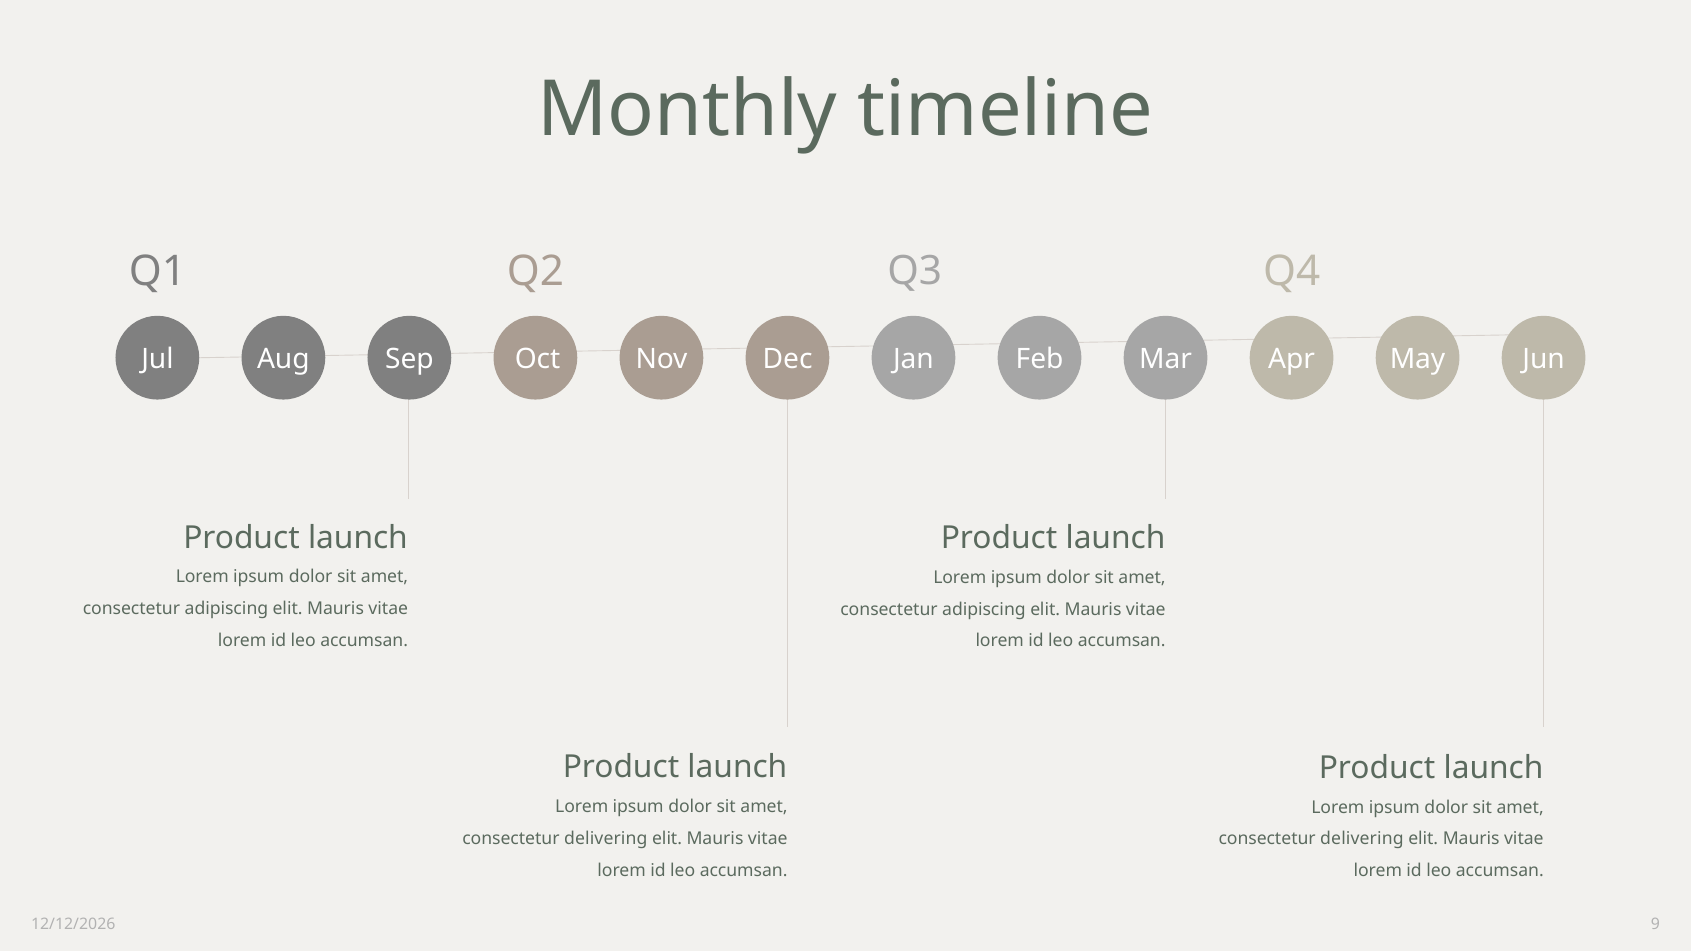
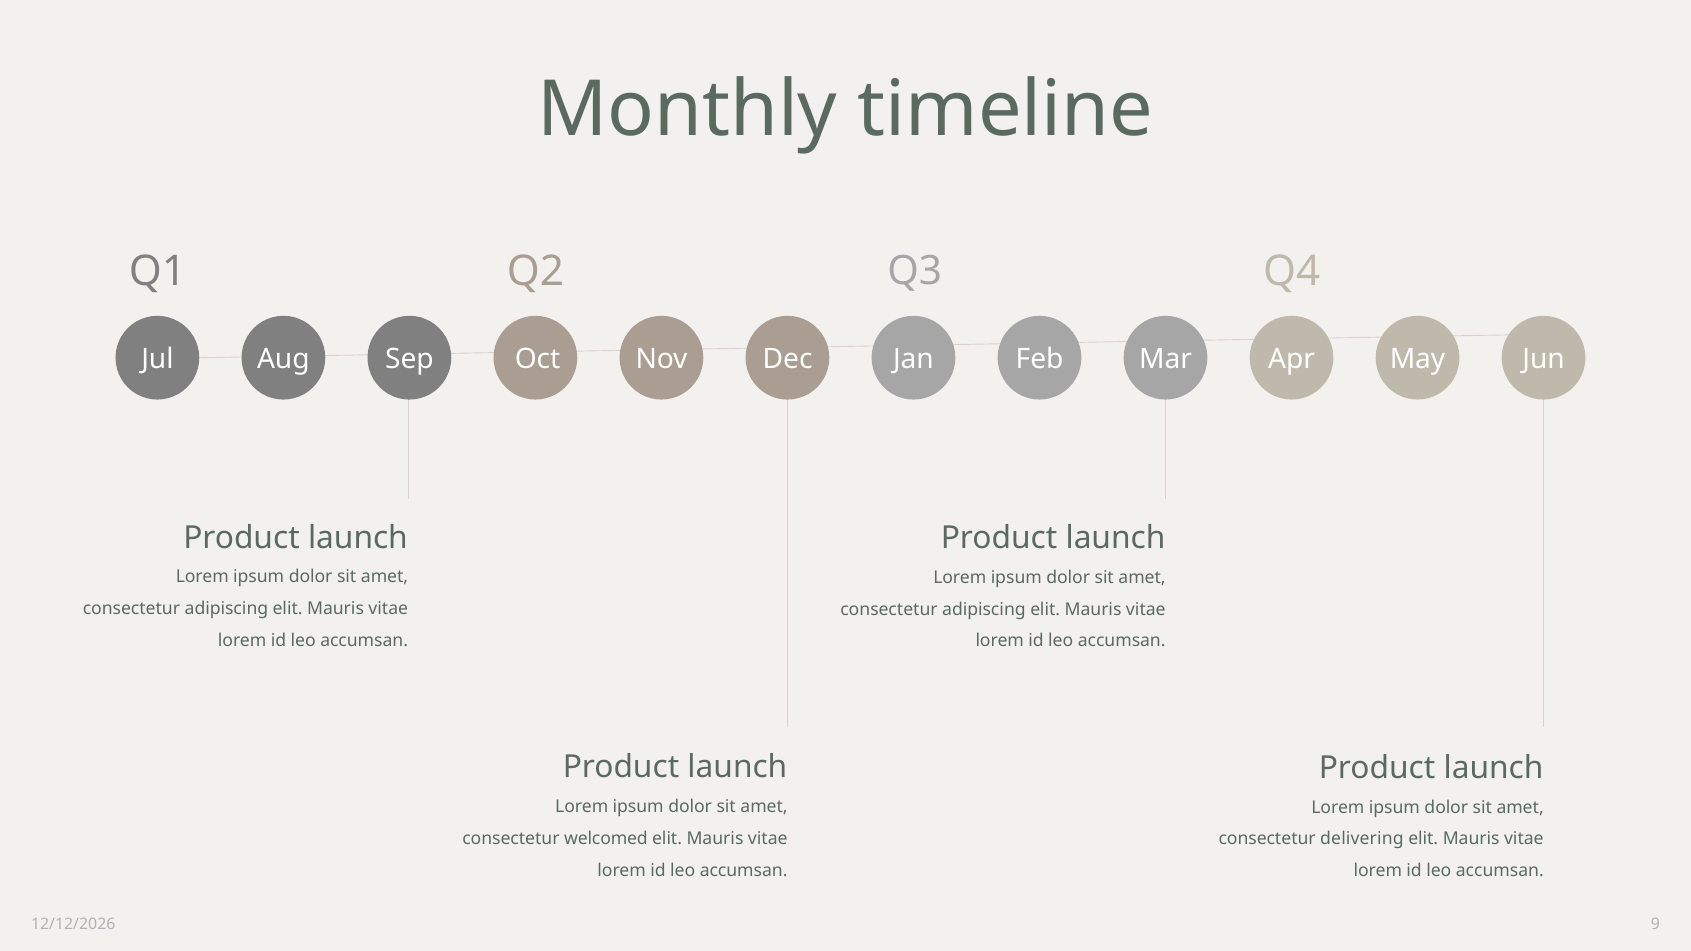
delivering at (606, 839): delivering -> welcomed
